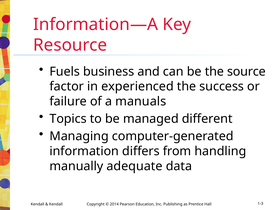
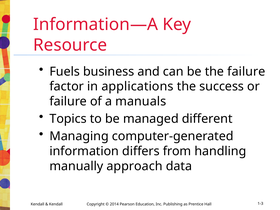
the source: source -> failure
experienced: experienced -> applications
adequate: adequate -> approach
